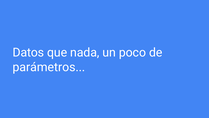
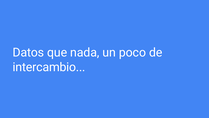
parámetros: parámetros -> intercambio
